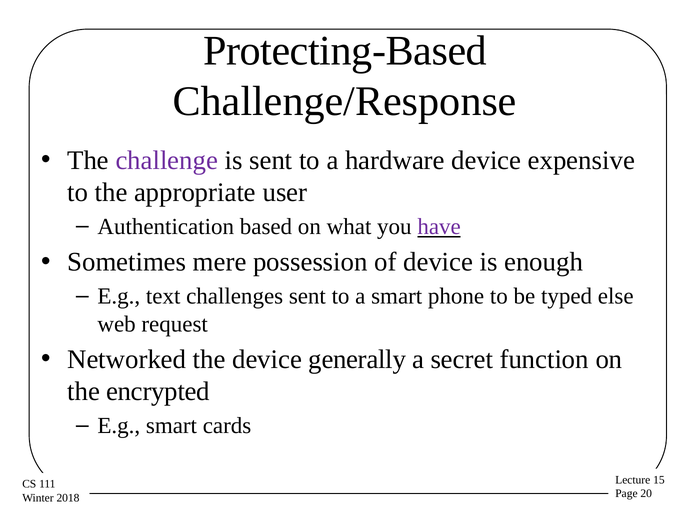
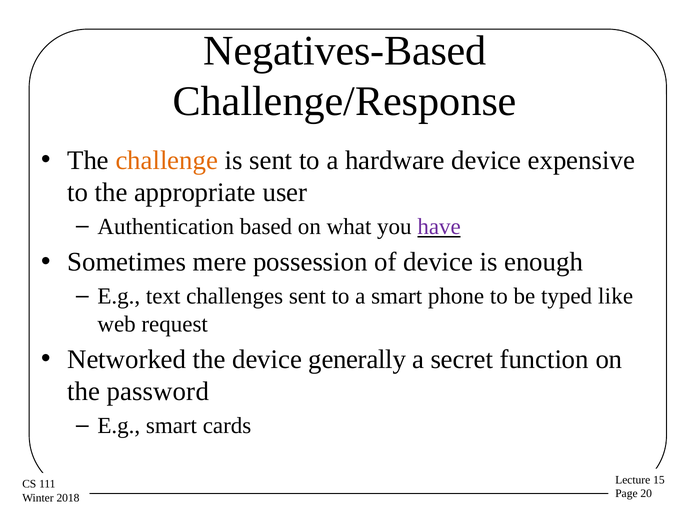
Protecting-Based: Protecting-Based -> Negatives-Based
challenge colour: purple -> orange
else: else -> like
encrypted: encrypted -> password
